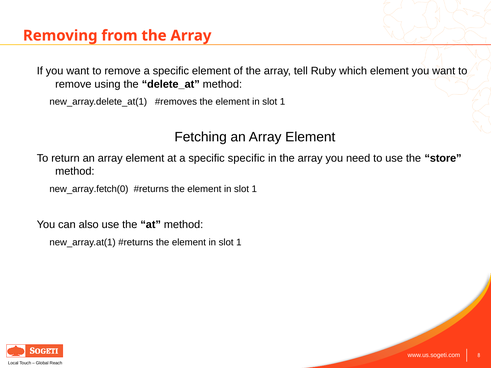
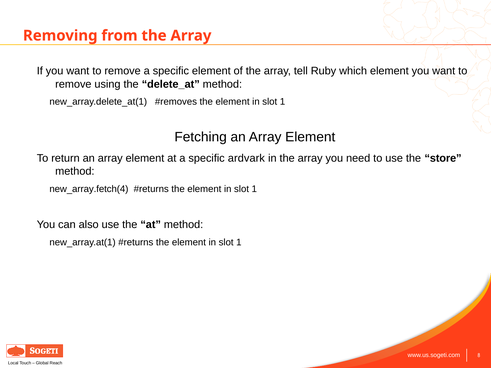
specific specific: specific -> ardvark
new_array.fetch(0: new_array.fetch(0 -> new_array.fetch(4
